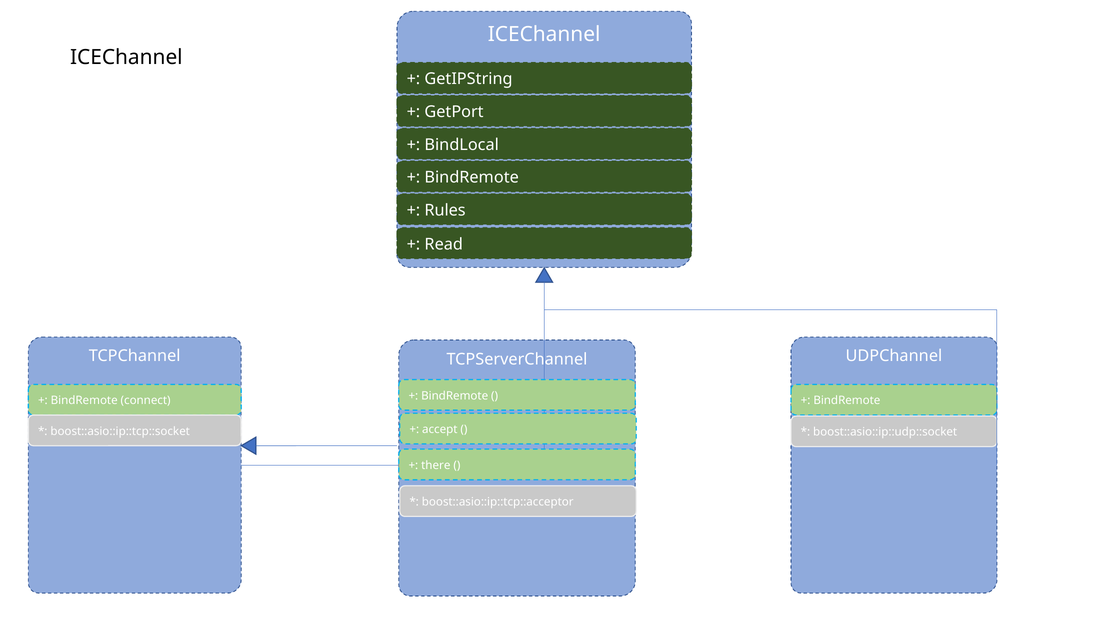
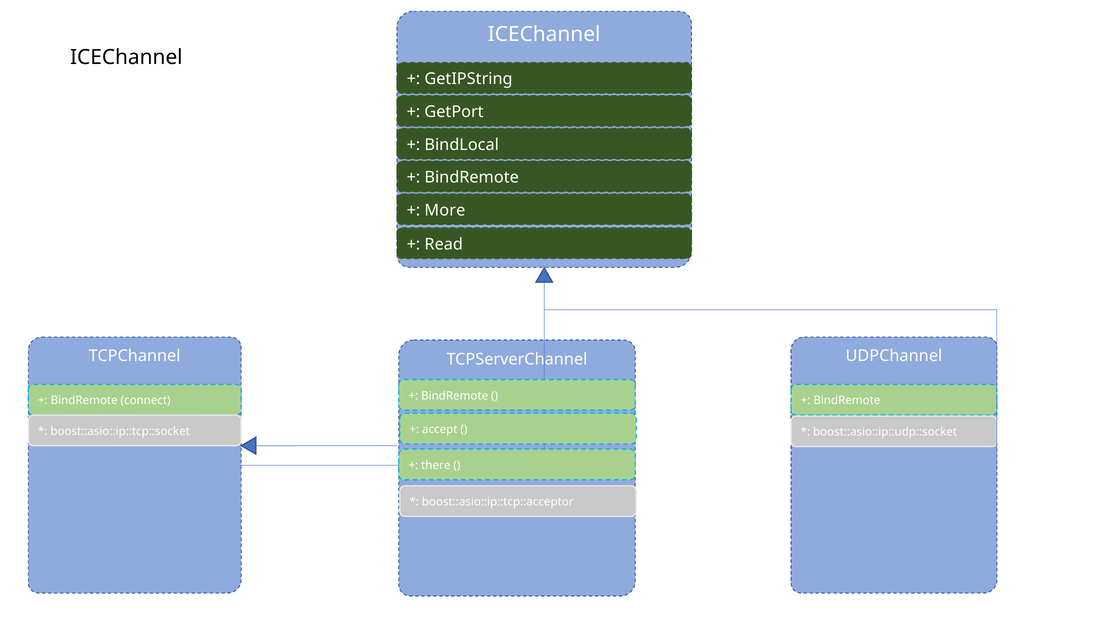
Rules: Rules -> More
